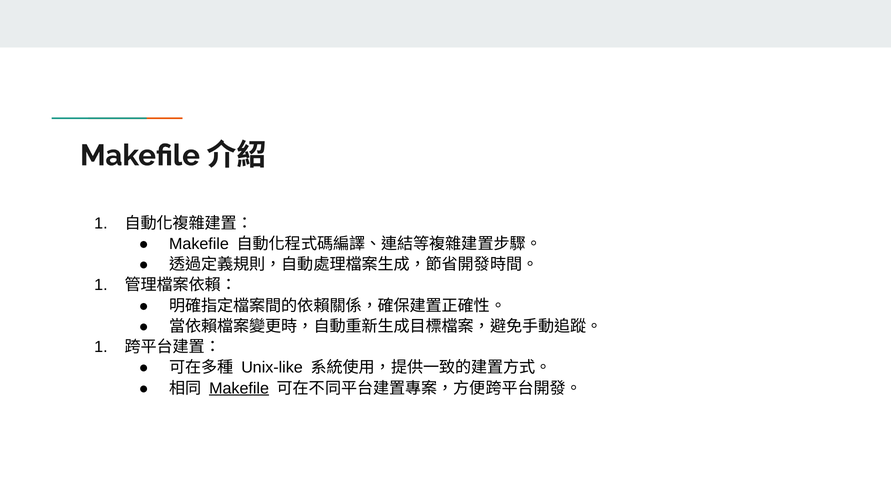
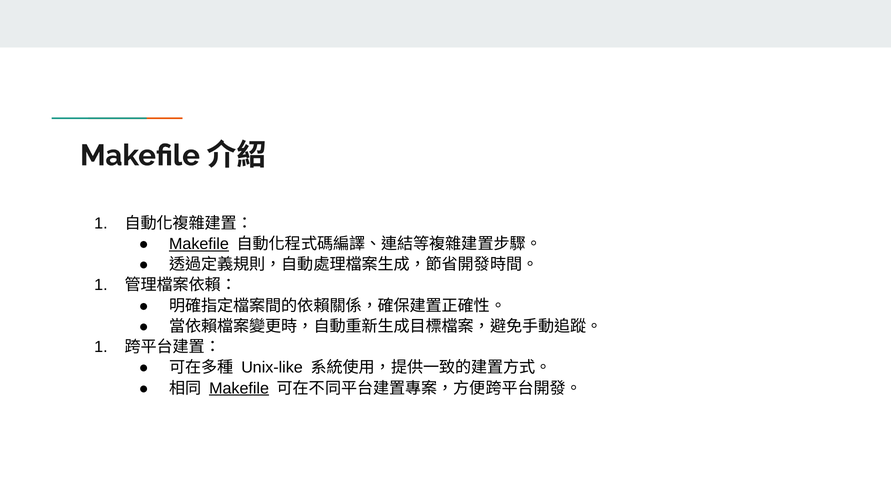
Makefile at (199, 244) underline: none -> present
